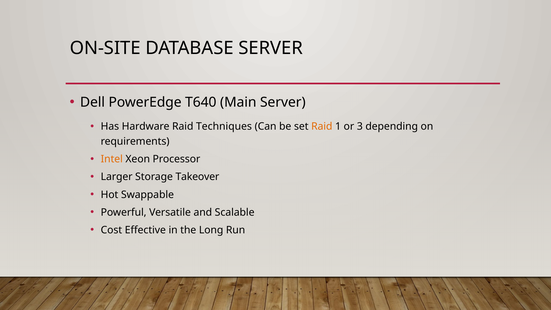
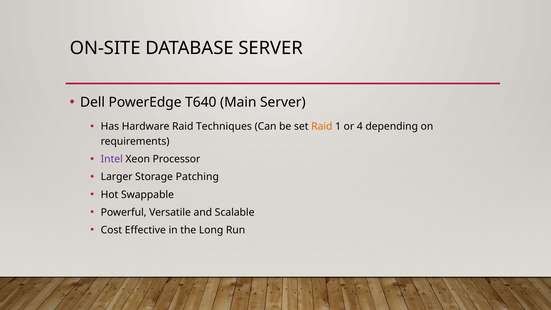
3: 3 -> 4
Intel colour: orange -> purple
Takeover: Takeover -> Patching
